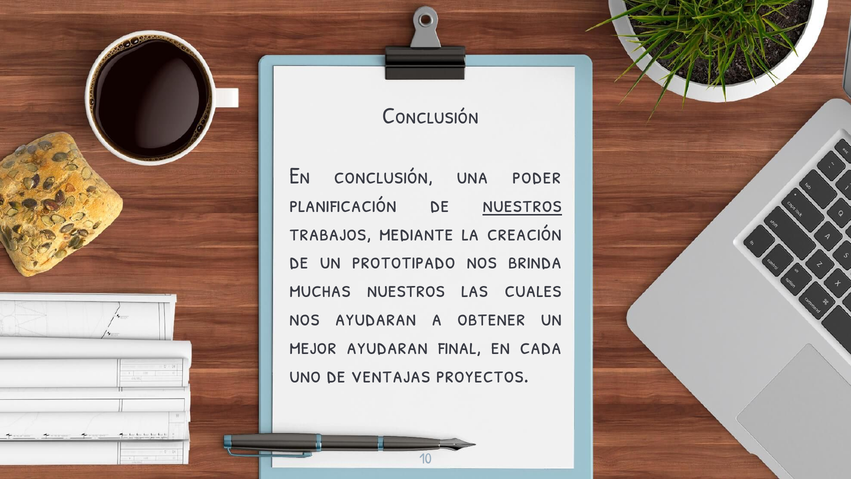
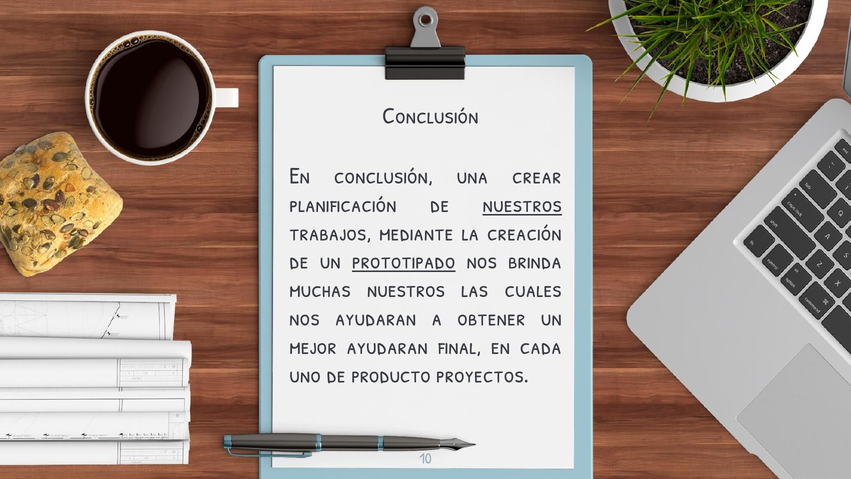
poder: poder -> crear
prototipado underline: none -> present
ventajas: ventajas -> producto
